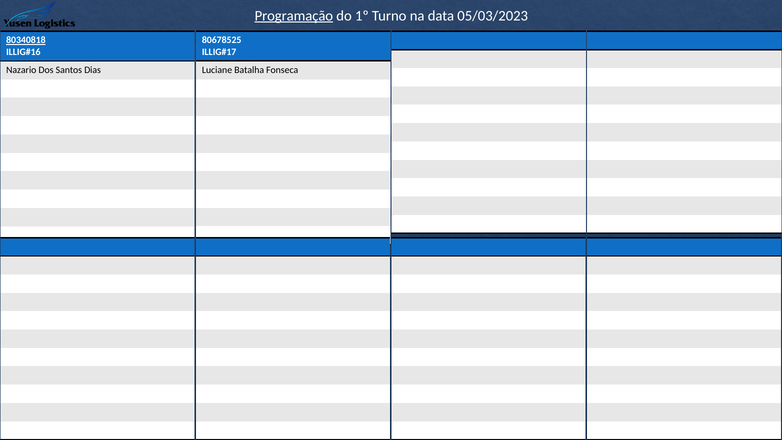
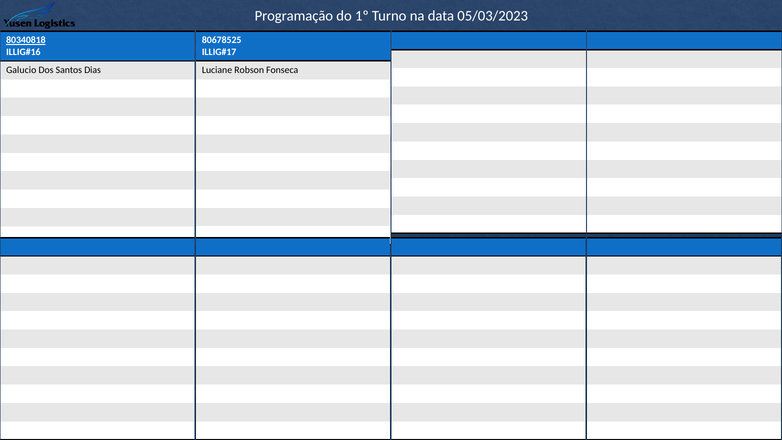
Programação underline: present -> none
Batalha: Batalha -> Robson
Nazario: Nazario -> Galucio
